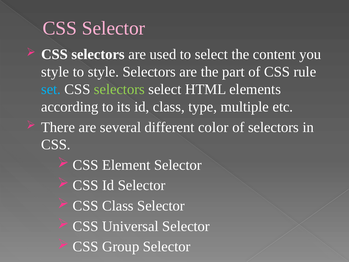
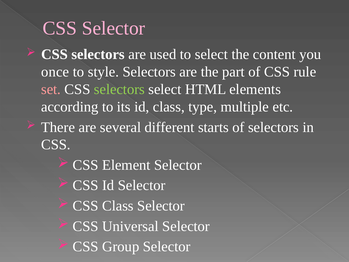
style at (55, 72): style -> once
set colour: light blue -> pink
color: color -> starts
